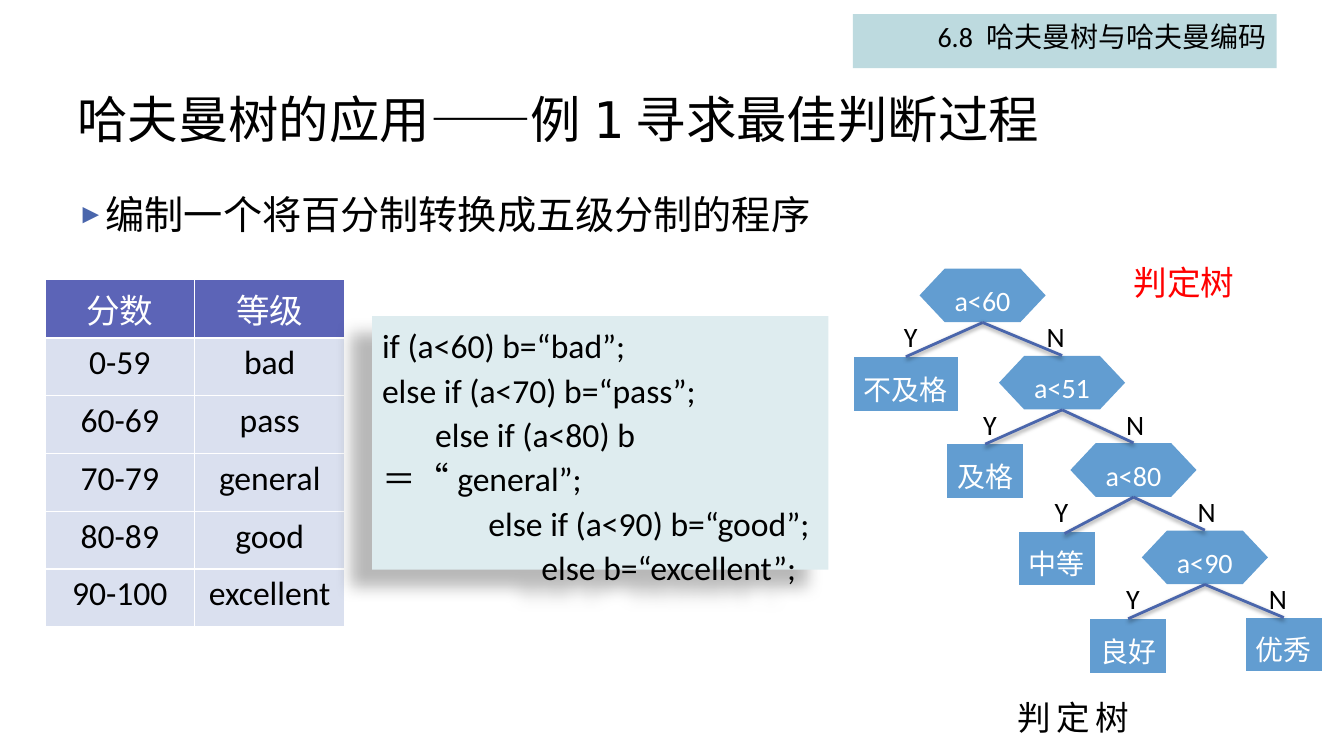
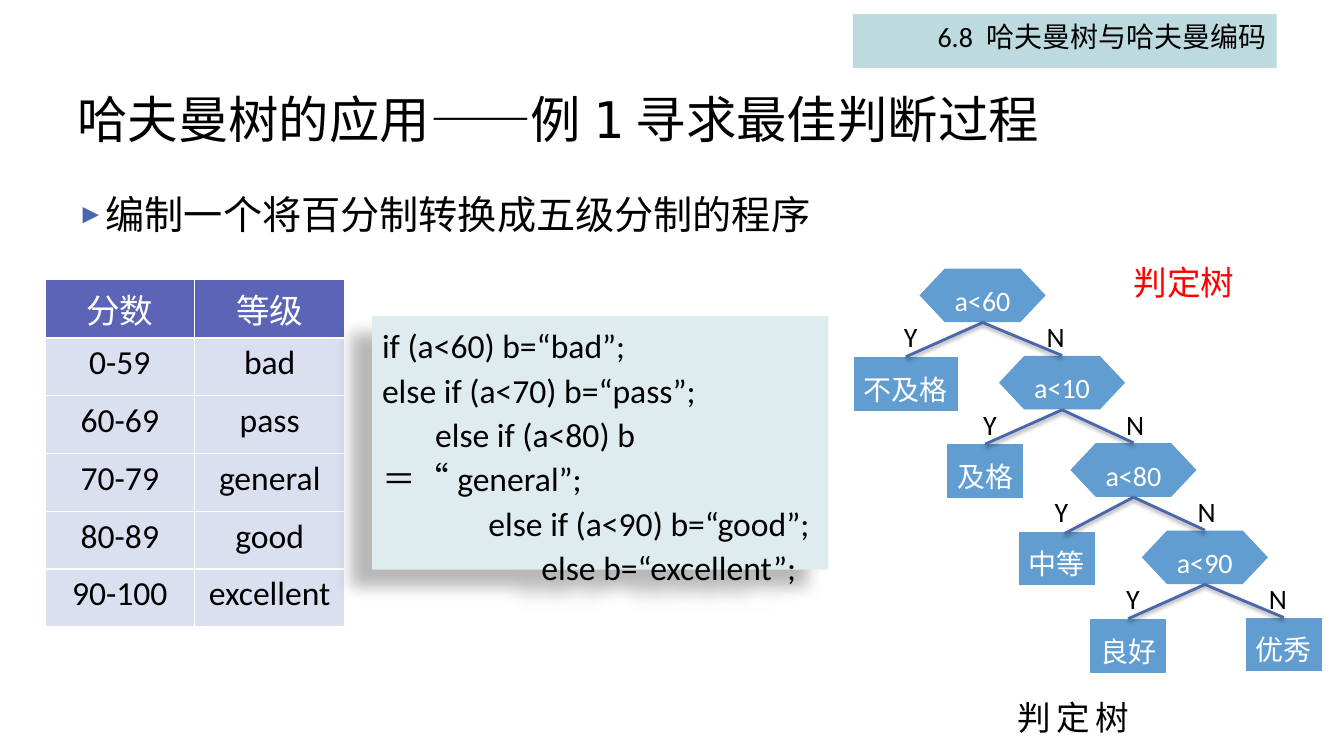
a<51: a<51 -> a<10
